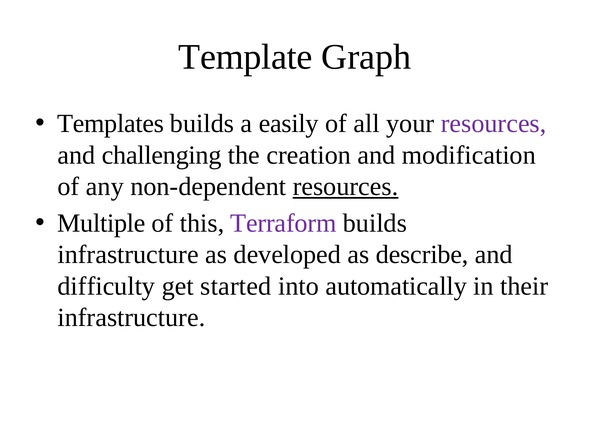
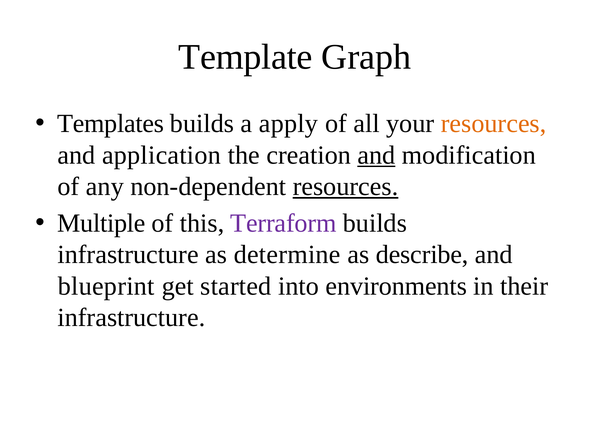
easily: easily -> apply
resources at (494, 124) colour: purple -> orange
challenging: challenging -> application
and at (376, 155) underline: none -> present
developed: developed -> determine
difficulty: difficulty -> blueprint
automatically: automatically -> environments
